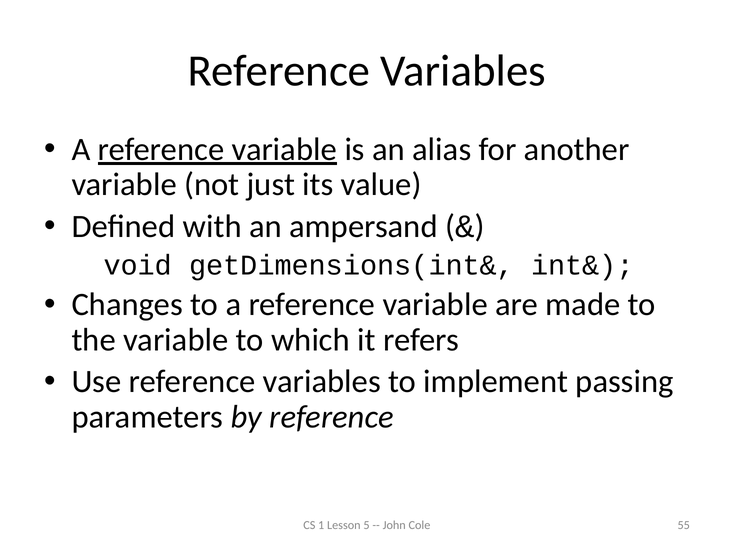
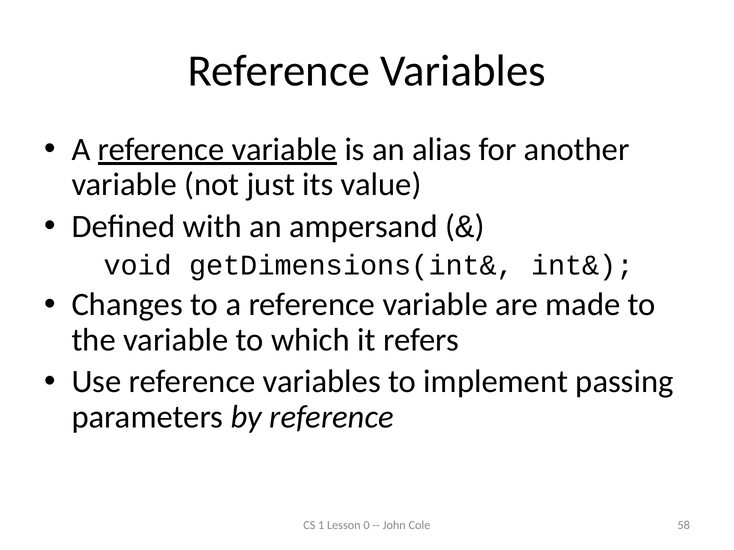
5: 5 -> 0
55: 55 -> 58
